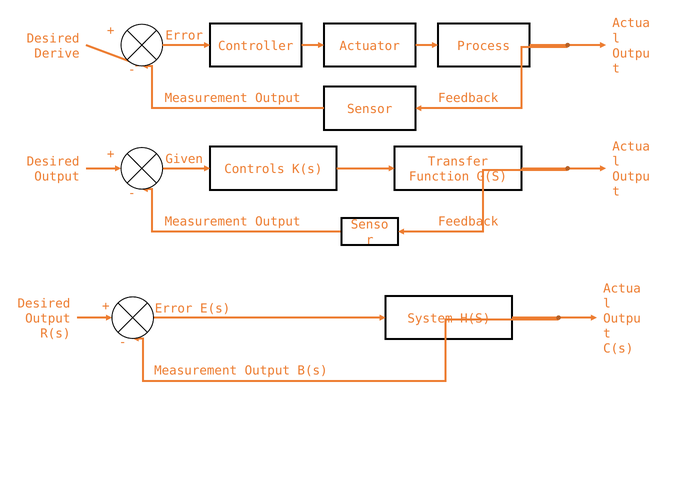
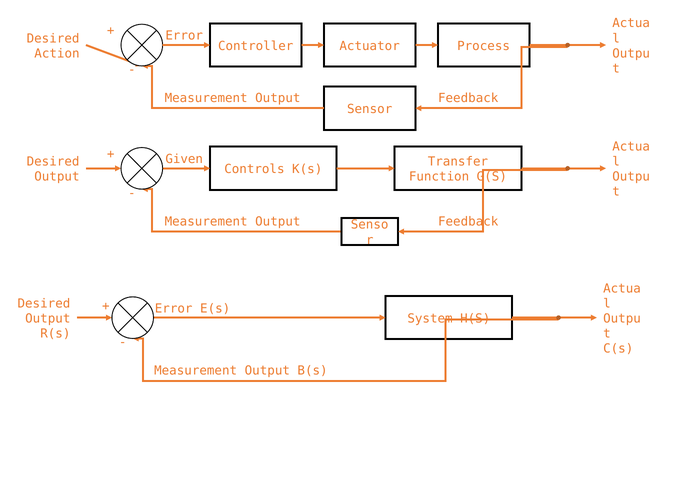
Derive: Derive -> Action
